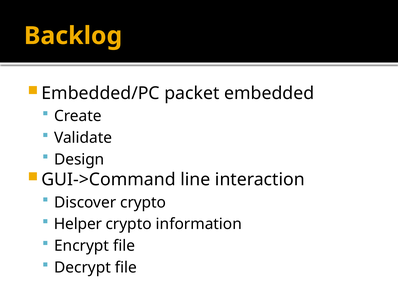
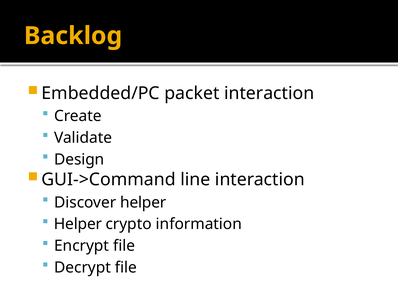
packet embedded: embedded -> interaction
Discover crypto: crypto -> helper
